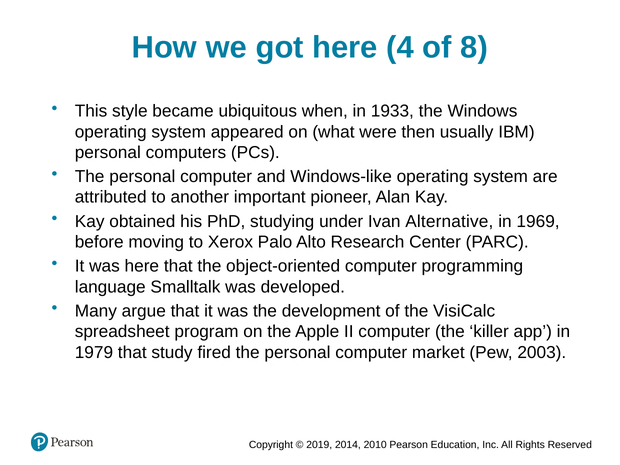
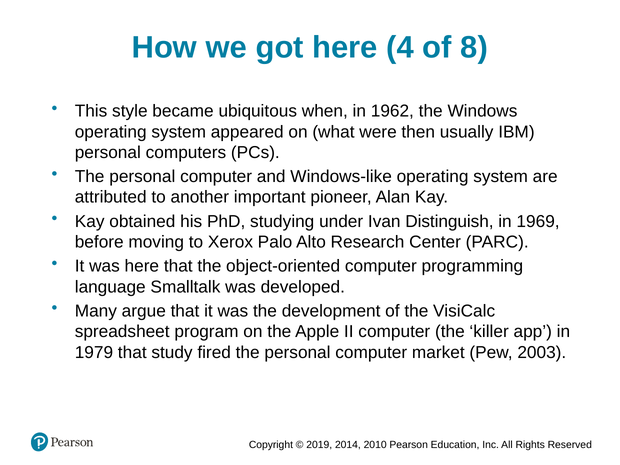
1933: 1933 -> 1962
Alternative: Alternative -> Distinguish
